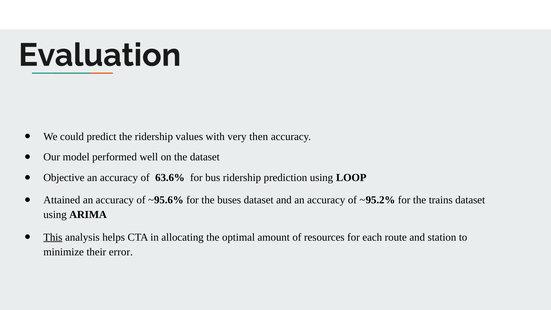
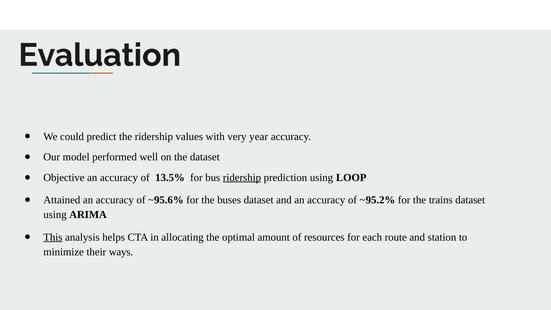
then: then -> year
63.6%: 63.6% -> 13.5%
ridership at (242, 177) underline: none -> present
error: error -> ways
